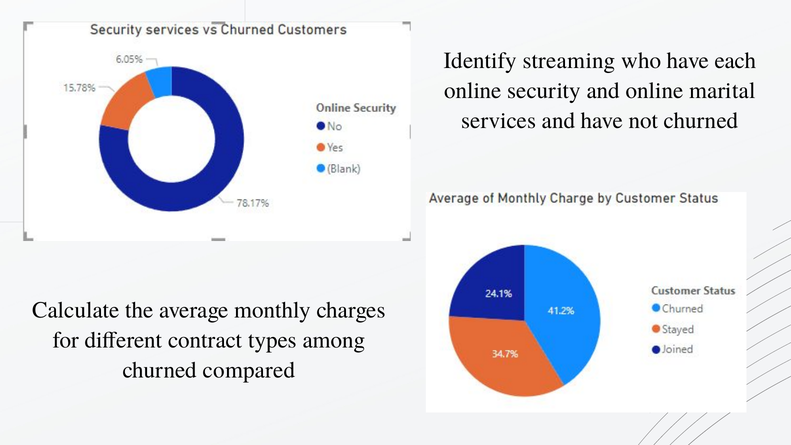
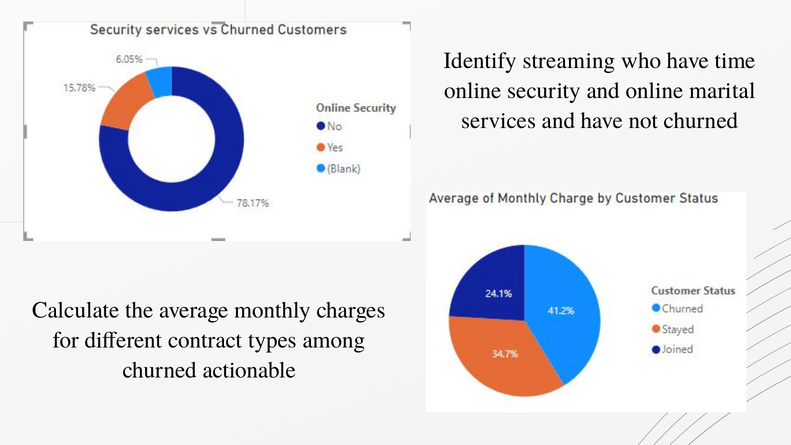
each: each -> time
compared: compared -> actionable
